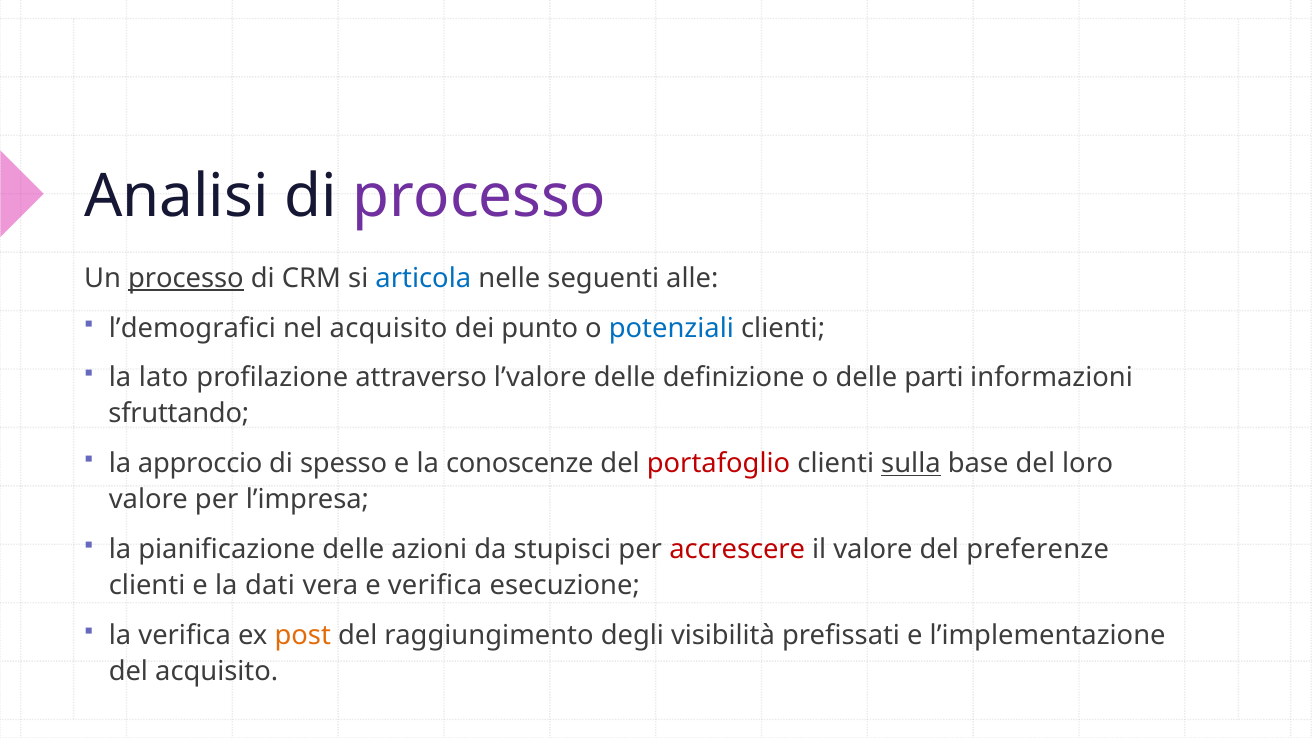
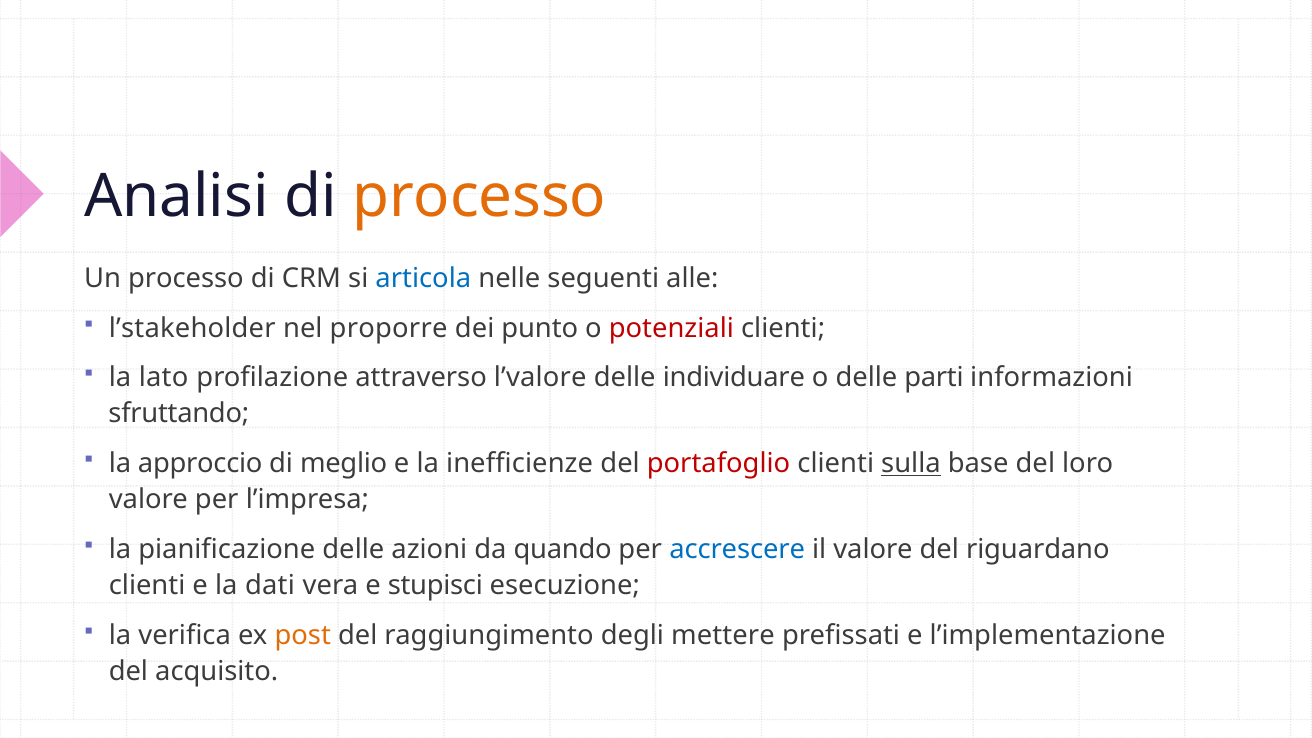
processo at (479, 197) colour: purple -> orange
processo at (186, 278) underline: present -> none
l’demografici: l’demografici -> l’stakeholder
nel acquisito: acquisito -> proporre
potenziali colour: blue -> red
definizione: definizione -> individuare
spesso: spesso -> meglio
conoscenze: conoscenze -> inefficienze
stupisci: stupisci -> quando
accrescere colour: red -> blue
preferenze: preferenze -> riguardano
e verifica: verifica -> stupisci
visibilità: visibilità -> mettere
